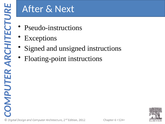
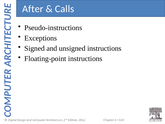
Next: Next -> Calls
